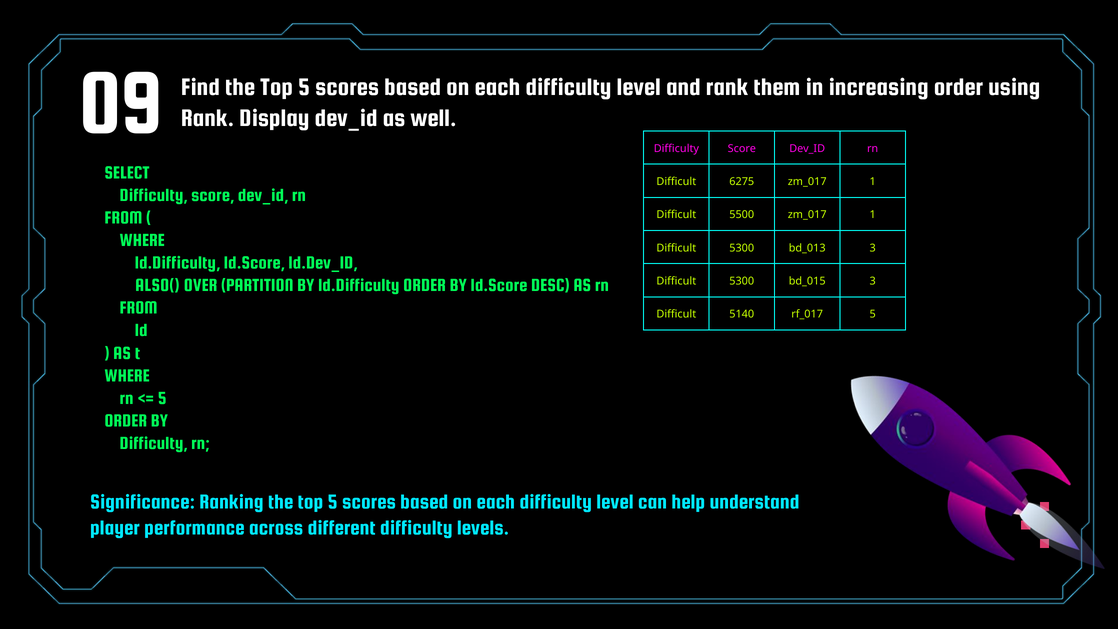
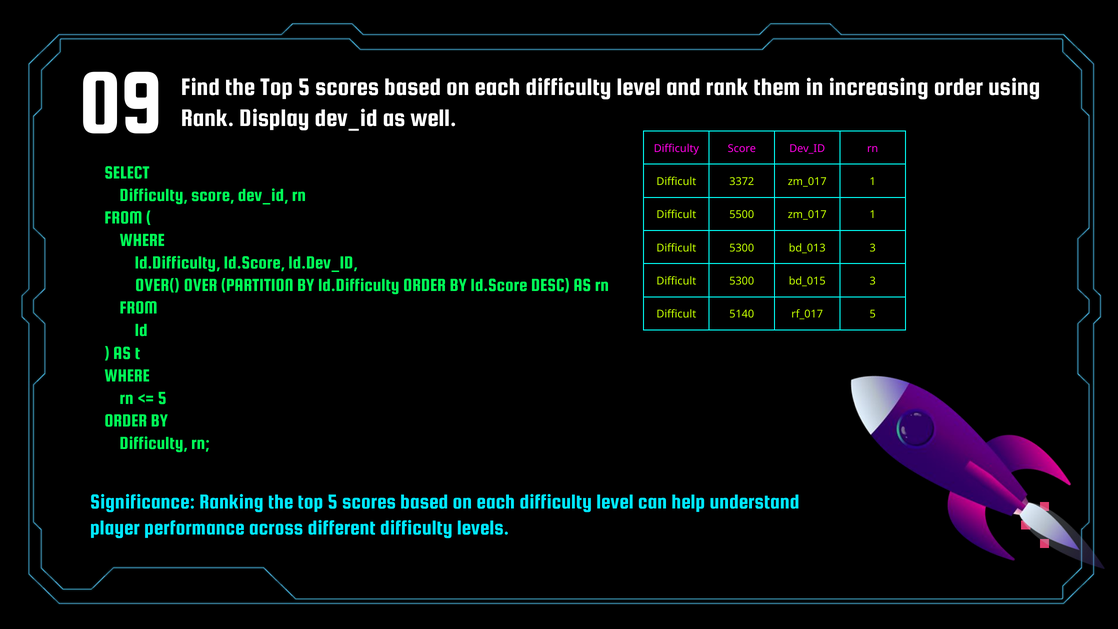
6275: 6275 -> 3372
ALSO(: ALSO( -> OVER(
